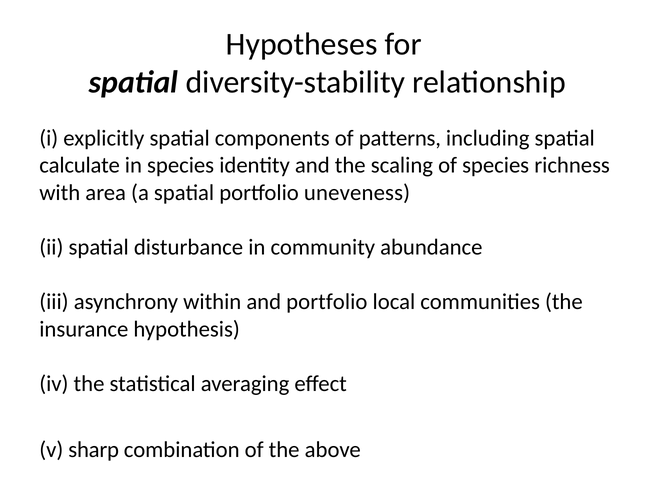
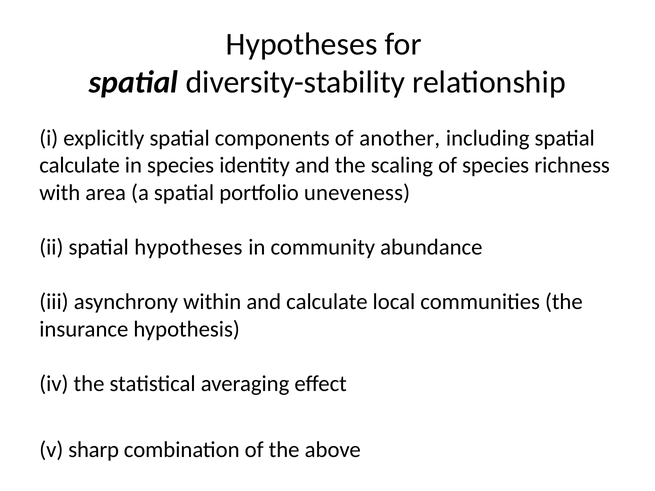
patterns: patterns -> another
spatial disturbance: disturbance -> hypotheses
and portfolio: portfolio -> calculate
